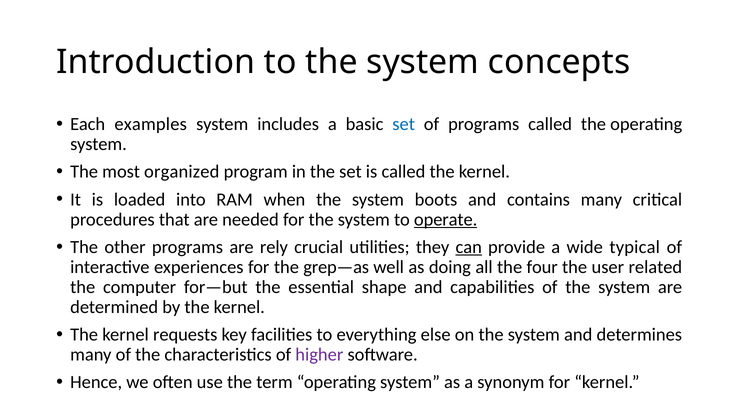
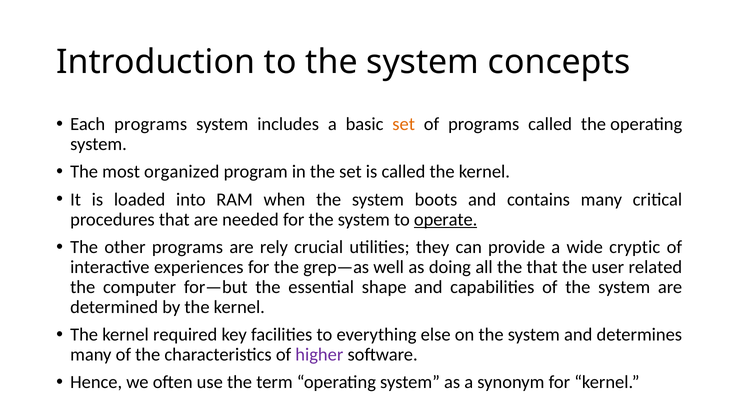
Each examples: examples -> programs
set at (404, 124) colour: blue -> orange
can underline: present -> none
typical: typical -> cryptic
the four: four -> that
requests: requests -> required
